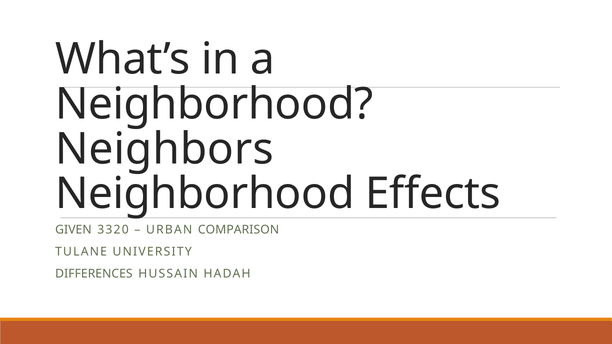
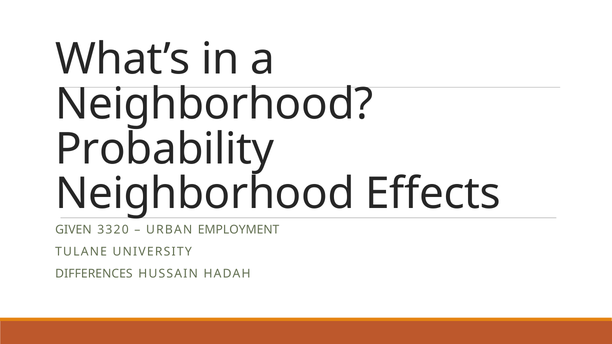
Neighbors: Neighbors -> Probability
COMPARISON: COMPARISON -> EMPLOYMENT
